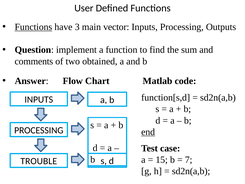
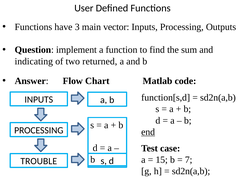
Functions at (33, 27) underline: present -> none
comments: comments -> indicating
obtained: obtained -> returned
